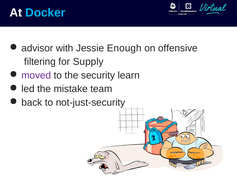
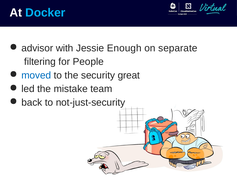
offensive: offensive -> separate
Supply: Supply -> People
moved colour: purple -> blue
learn: learn -> great
